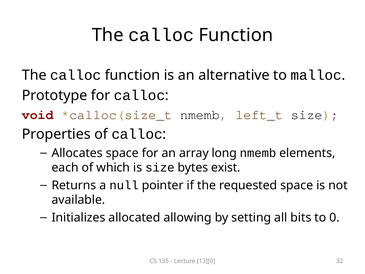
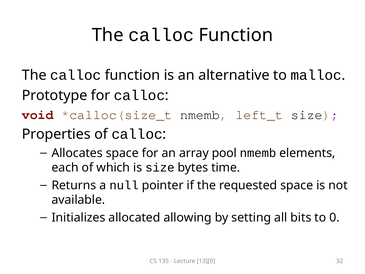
long: long -> pool
exist: exist -> time
